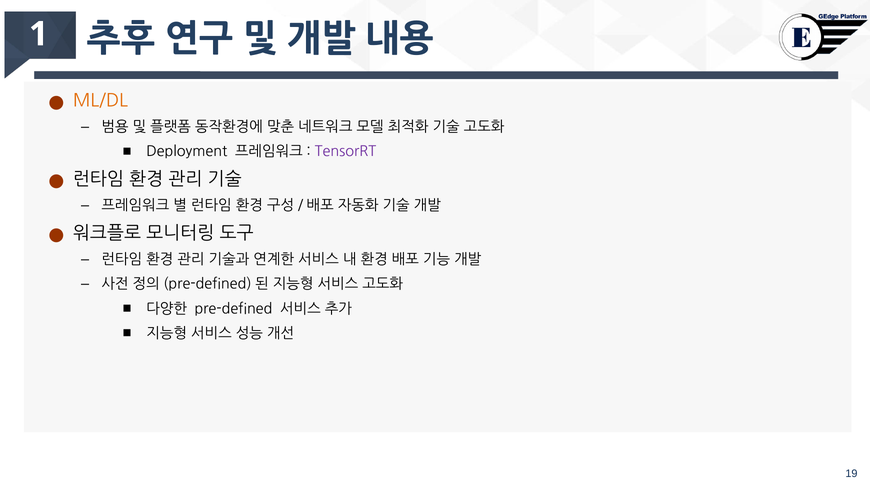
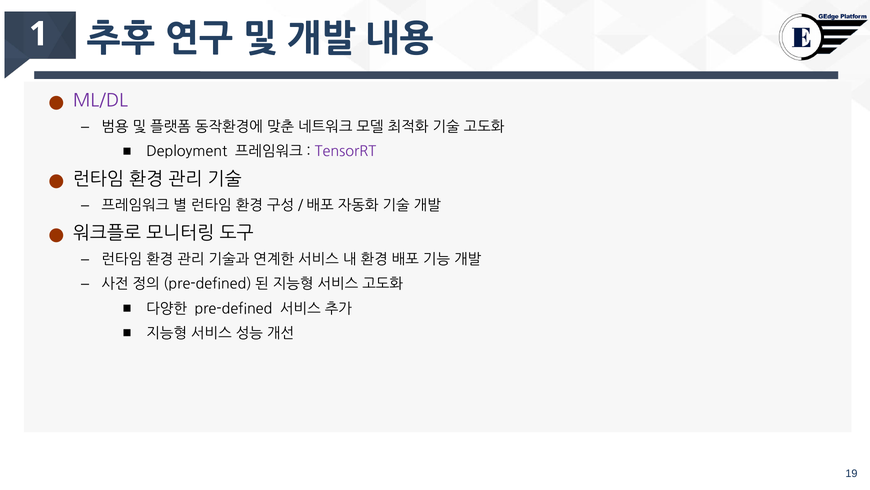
ML/DL colour: orange -> purple
